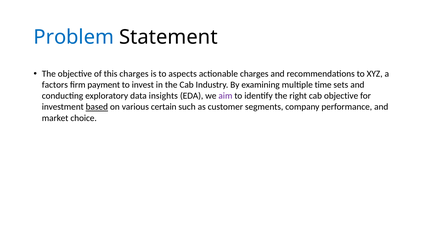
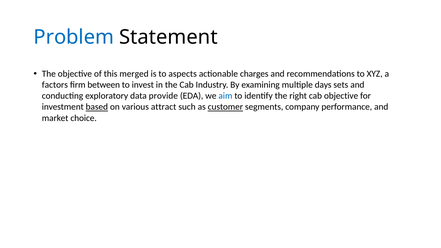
this charges: charges -> merged
payment: payment -> between
time: time -> days
insights: insights -> provide
aim colour: purple -> blue
certain: certain -> attract
customer underline: none -> present
